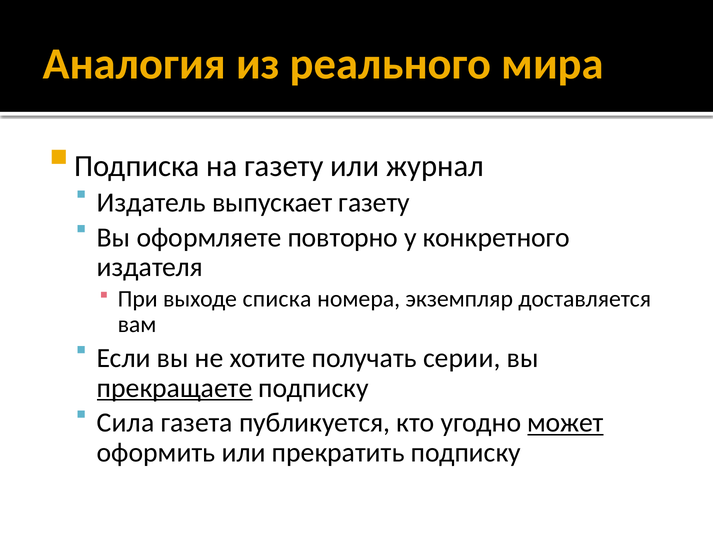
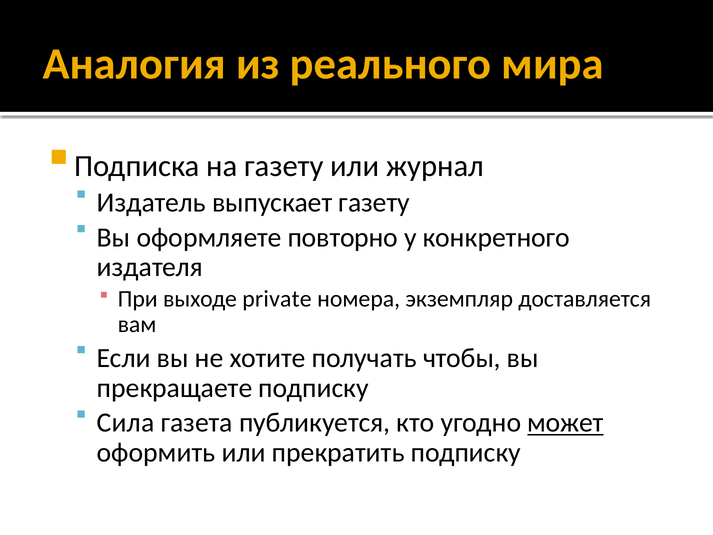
списка: списка -> private
серии: серии -> чтобы
прекращаете underline: present -> none
